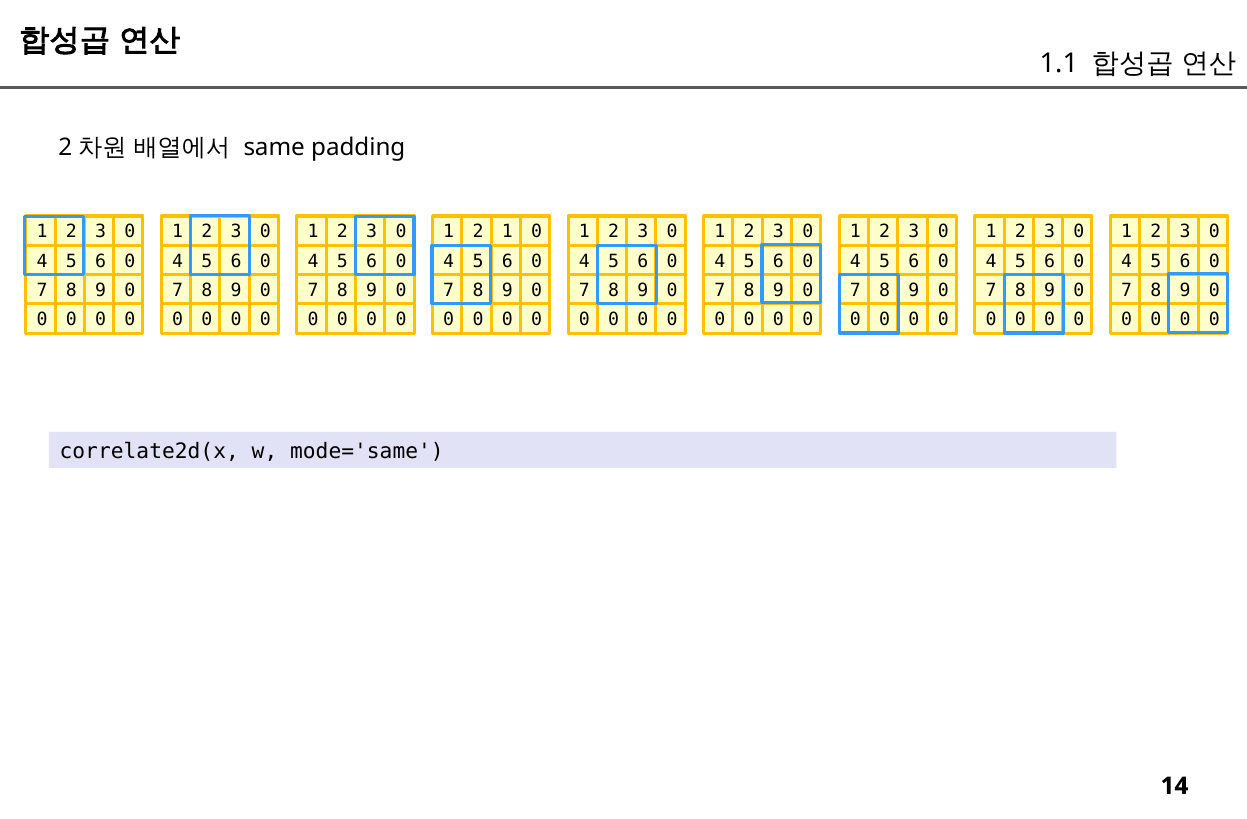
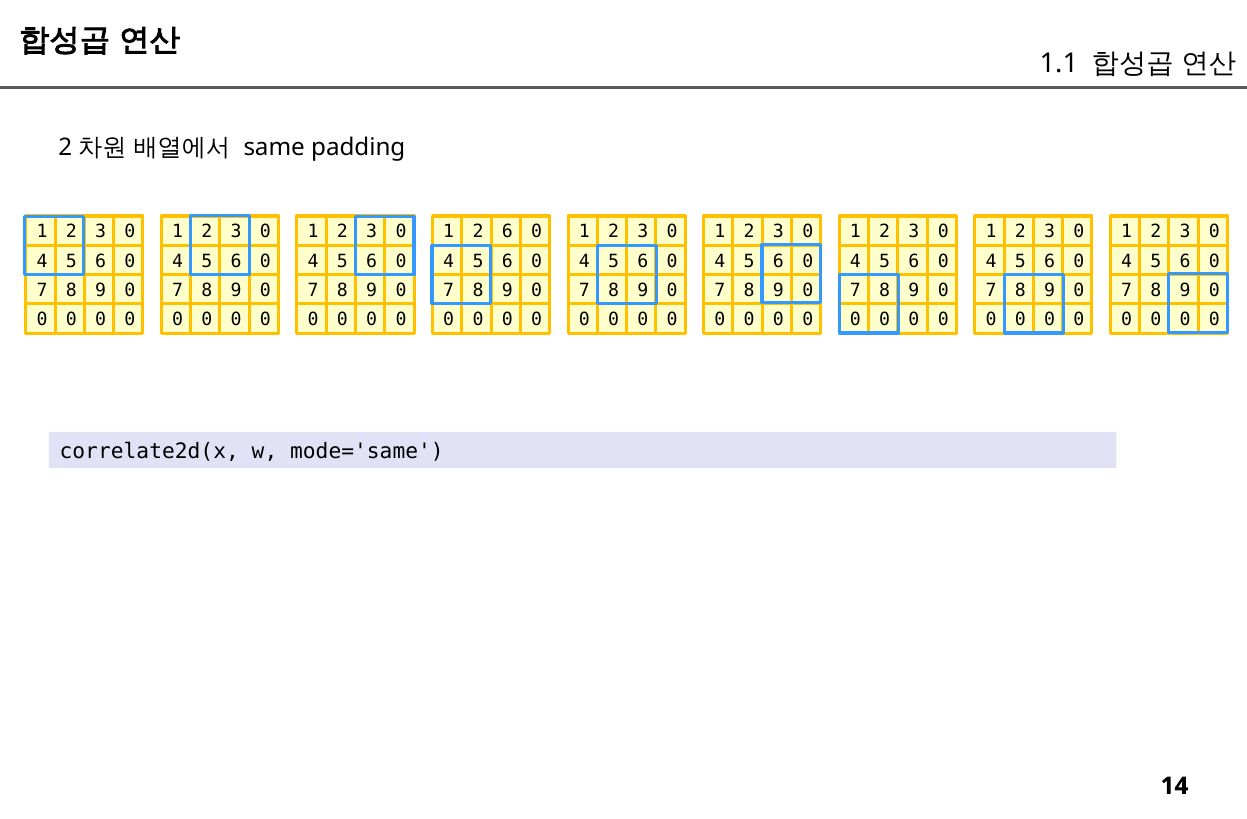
2 1: 1 -> 6
